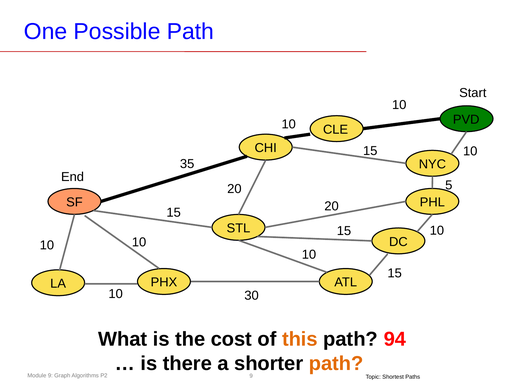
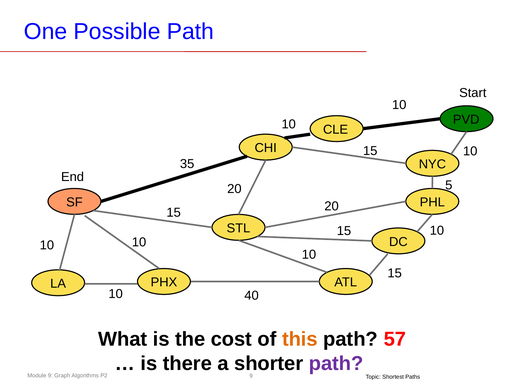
30: 30 -> 40
94: 94 -> 57
path at (336, 363) colour: orange -> purple
